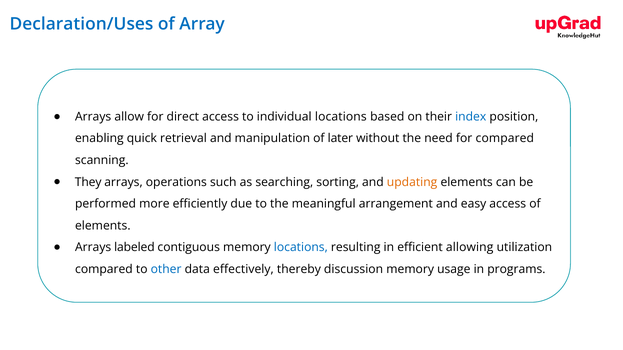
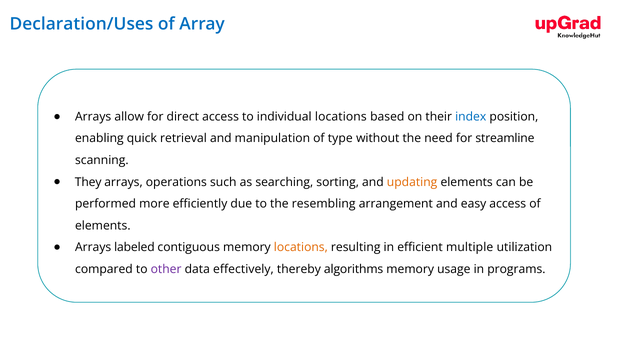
later: later -> type
for compared: compared -> streamline
meaningful: meaningful -> resembling
locations at (301, 248) colour: blue -> orange
allowing: allowing -> multiple
other colour: blue -> purple
discussion: discussion -> algorithms
